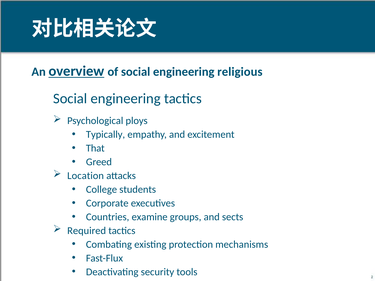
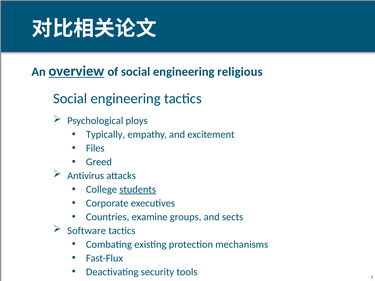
That: That -> Files
Location: Location -> Antivirus
students underline: none -> present
Required: Required -> Software
